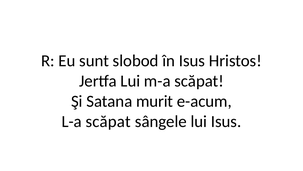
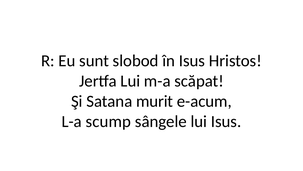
L-a scăpat: scăpat -> scump
